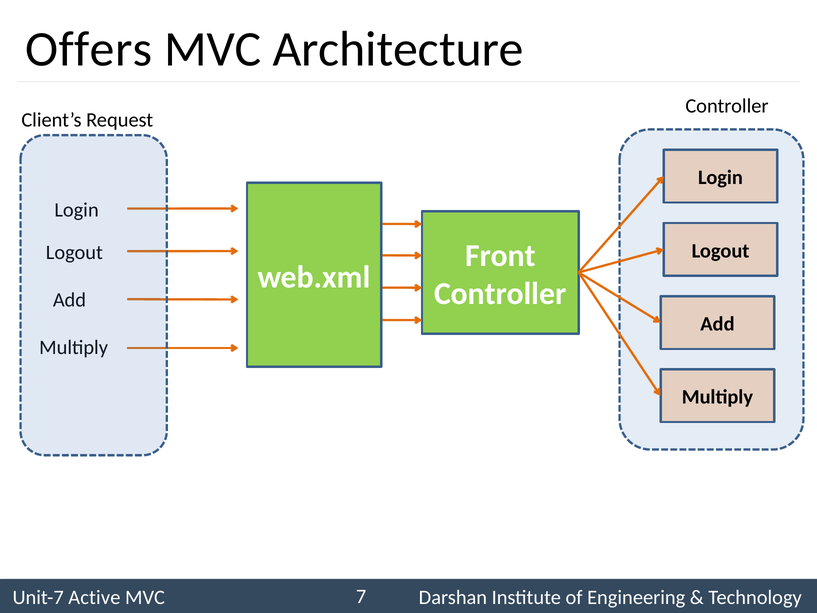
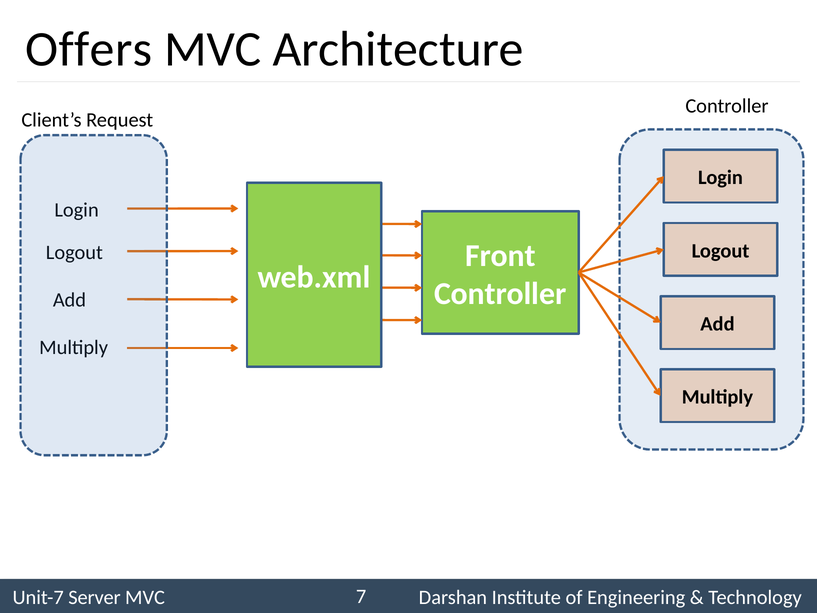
Active: Active -> Server
